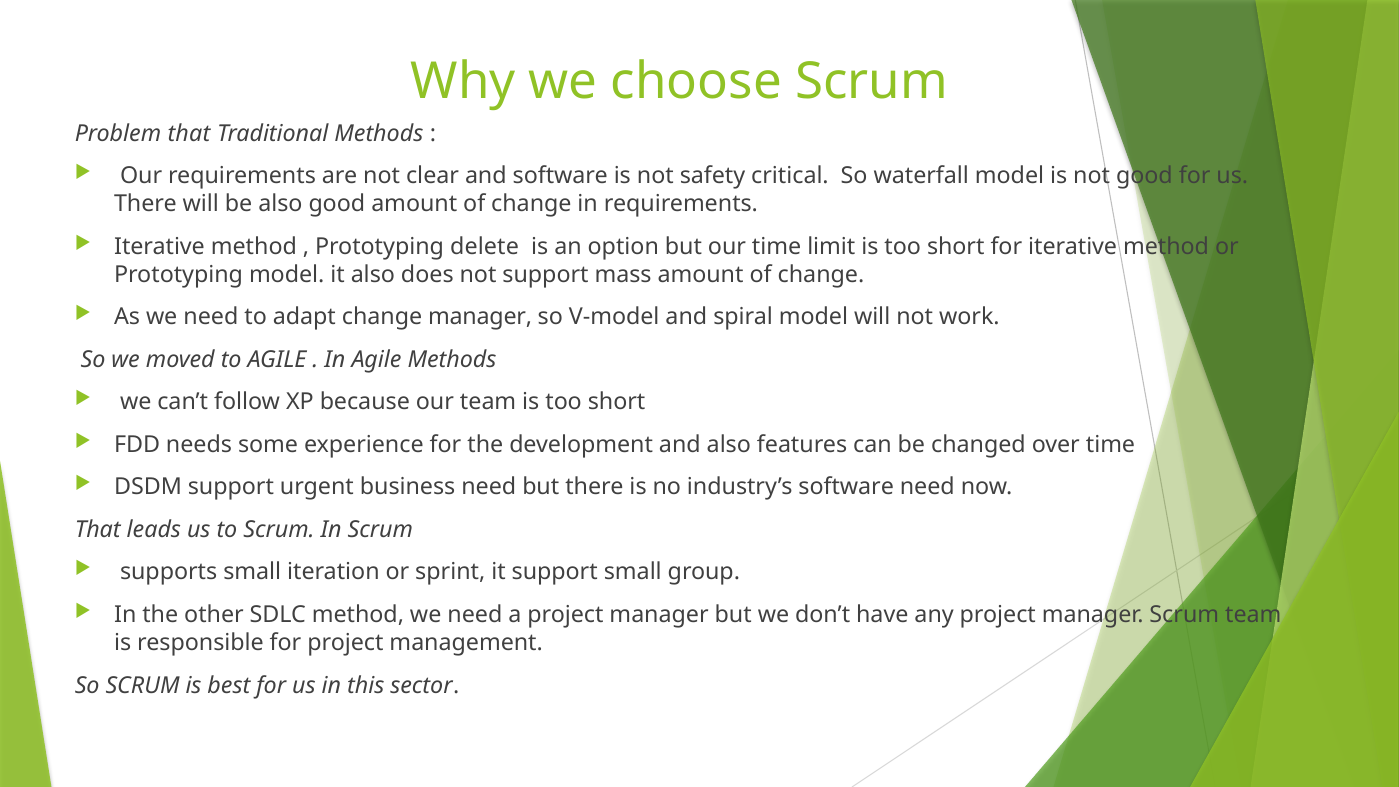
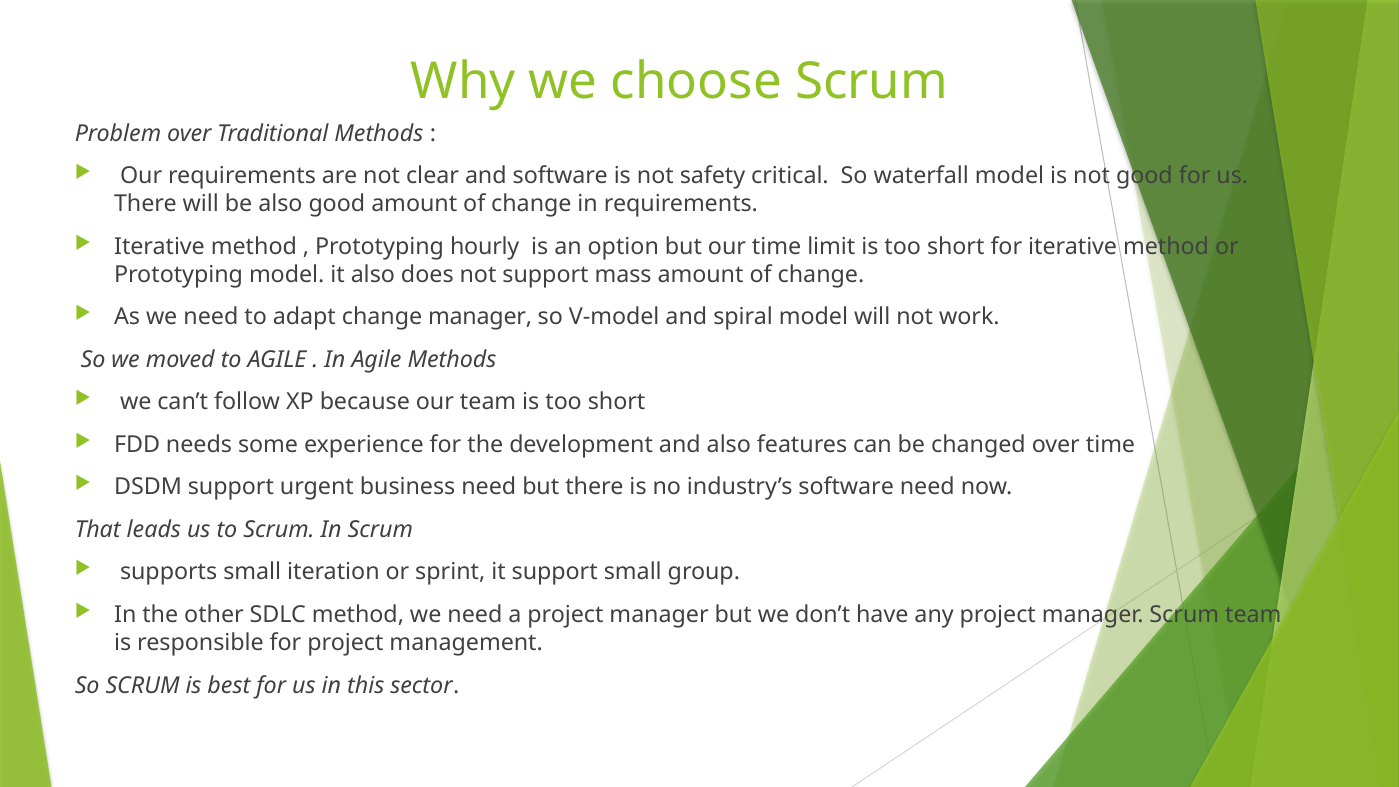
Problem that: that -> over
delete: delete -> hourly
